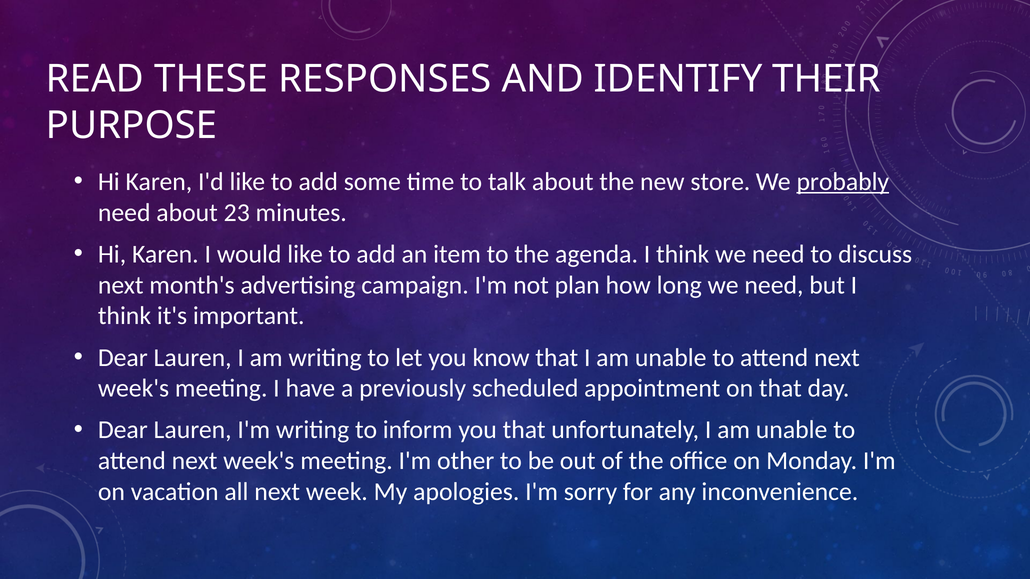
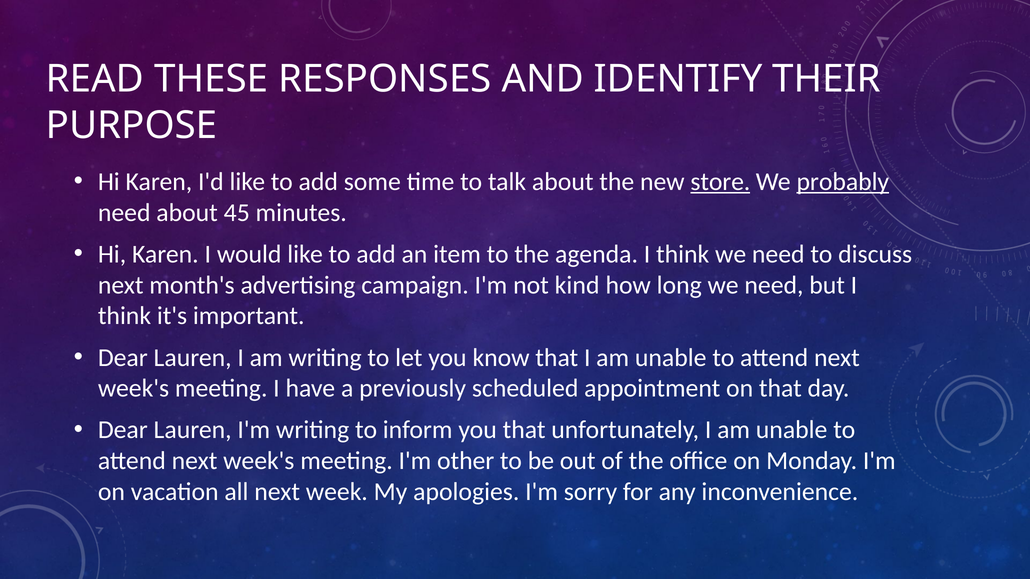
store underline: none -> present
23: 23 -> 45
plan: plan -> kind
